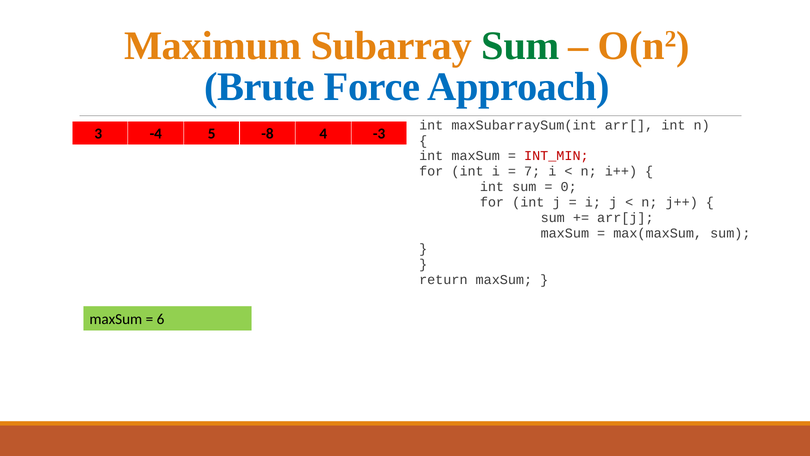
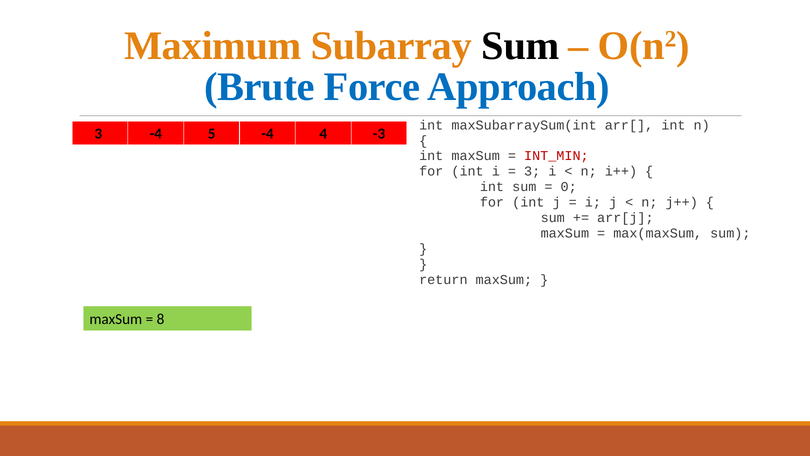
Sum at (520, 46) colour: green -> black
5 -8: -8 -> -4
7 at (532, 171): 7 -> 3
6: 6 -> 8
